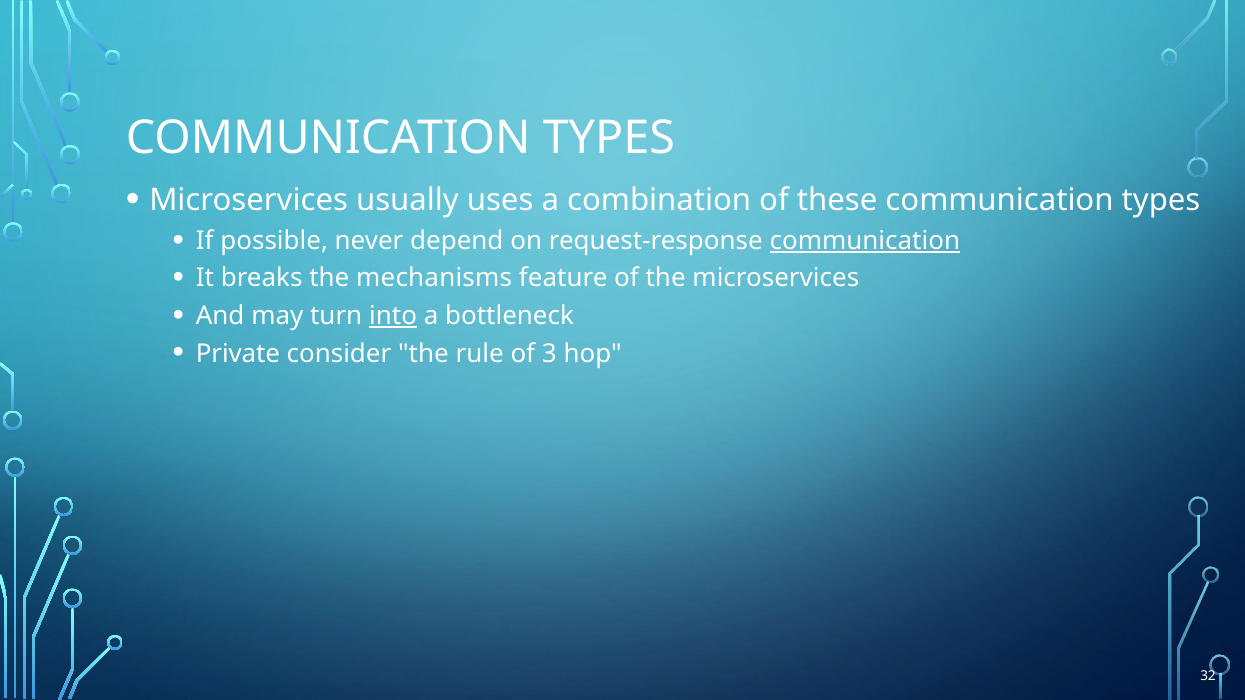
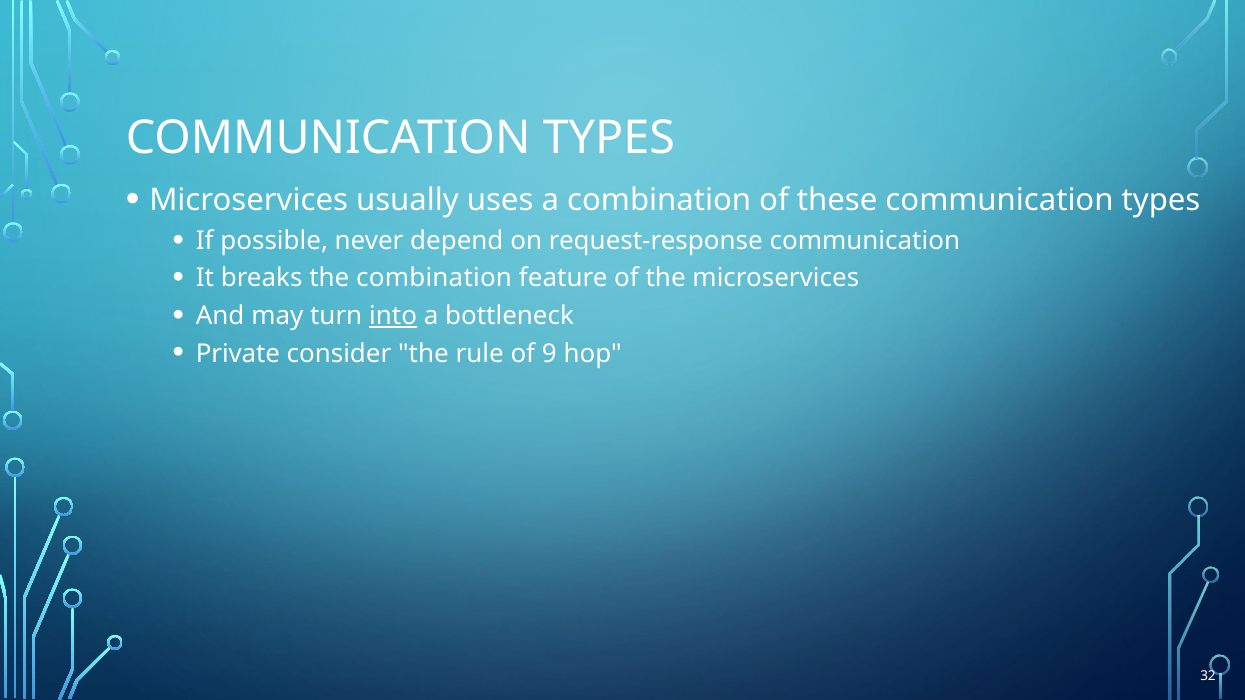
communication at (865, 241) underline: present -> none
the mechanisms: mechanisms -> combination
3: 3 -> 9
